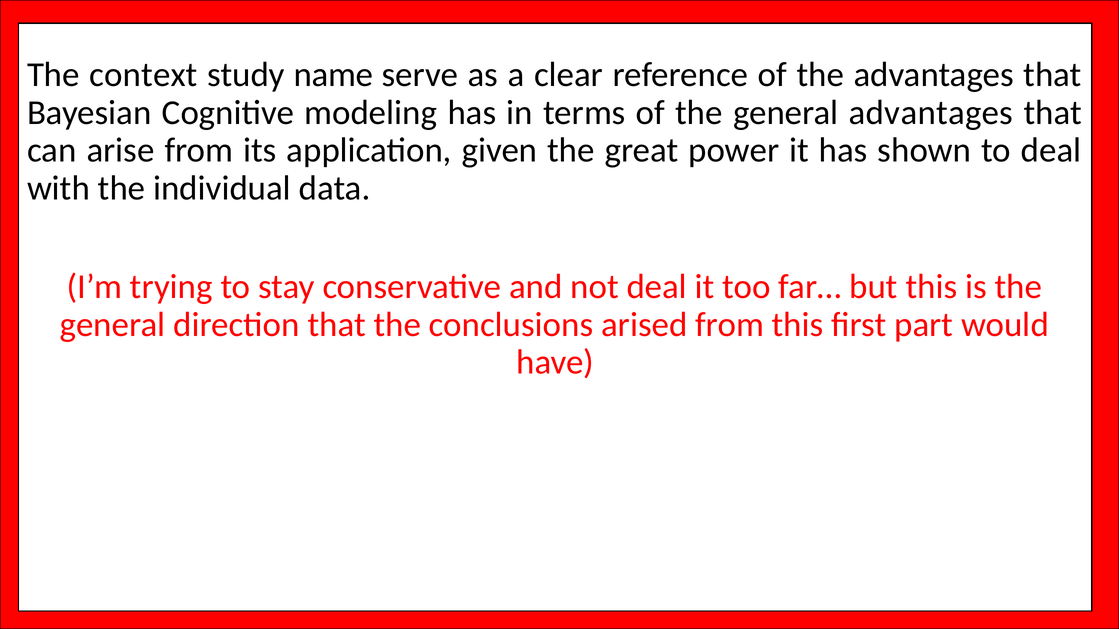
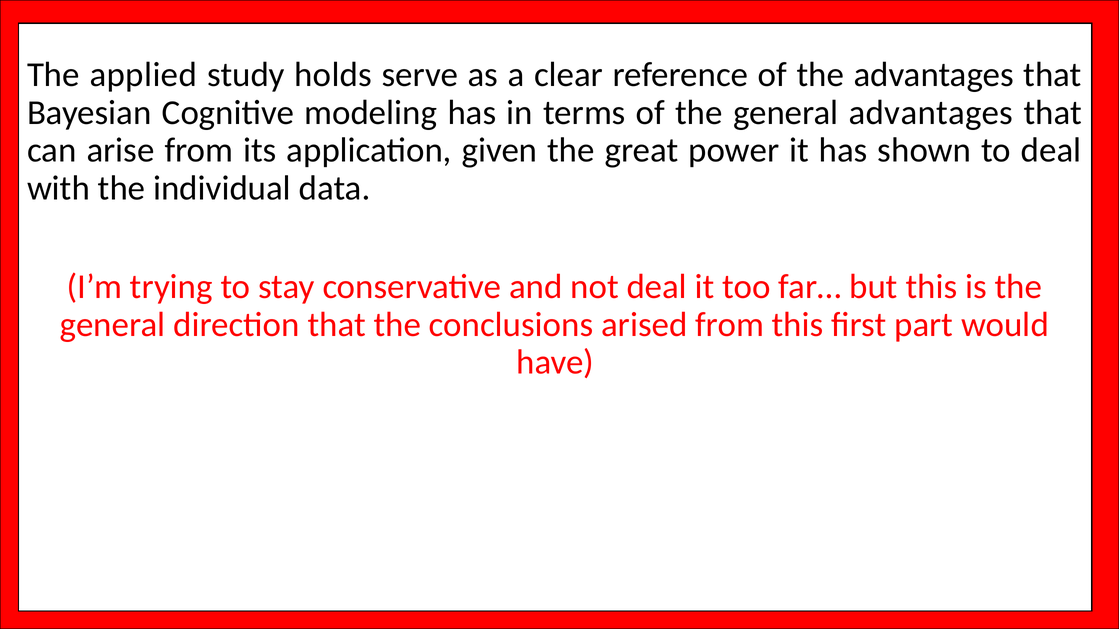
context: context -> applied
name: name -> holds
